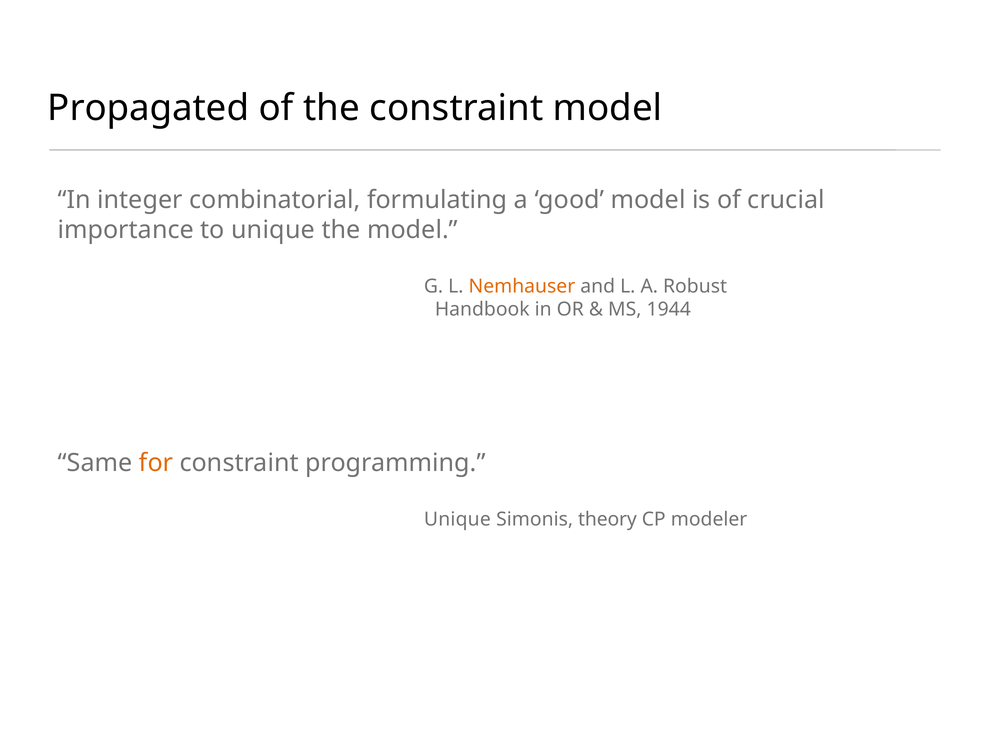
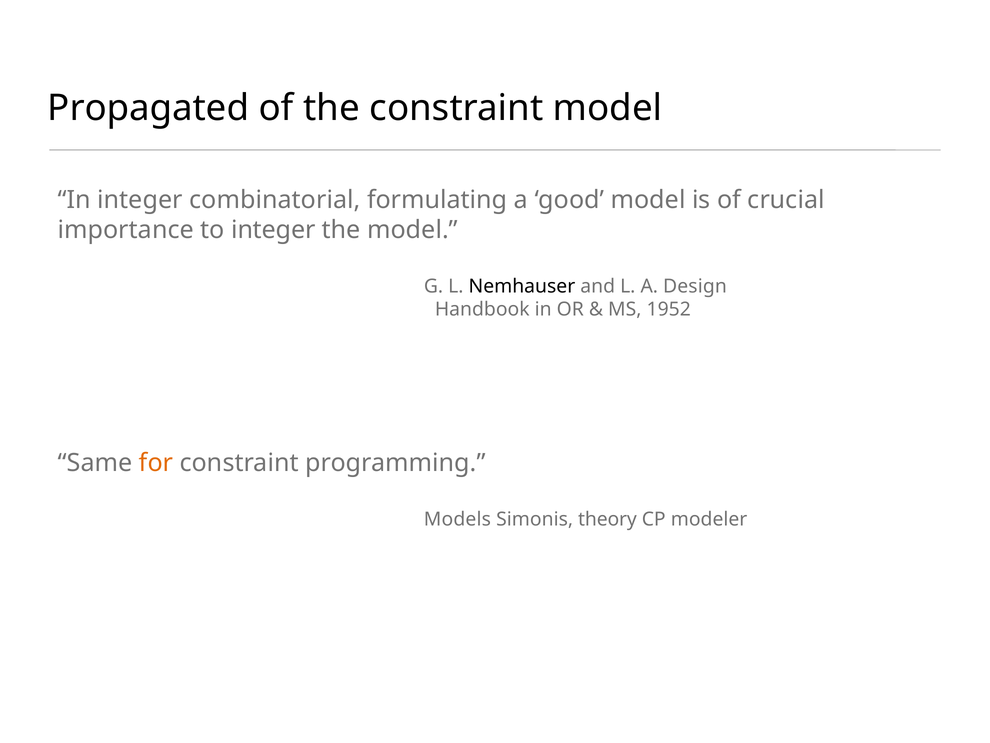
to unique: unique -> integer
Nemhauser colour: orange -> black
Robust: Robust -> Design
1944: 1944 -> 1952
Unique at (457, 519): Unique -> Models
